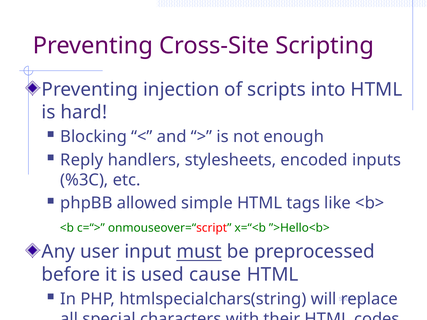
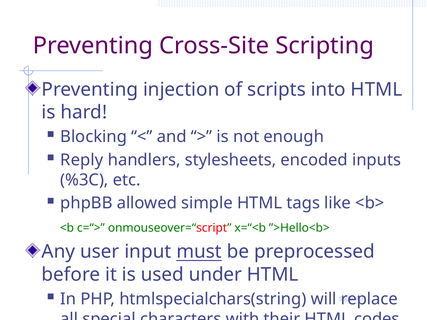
cause: cause -> under
